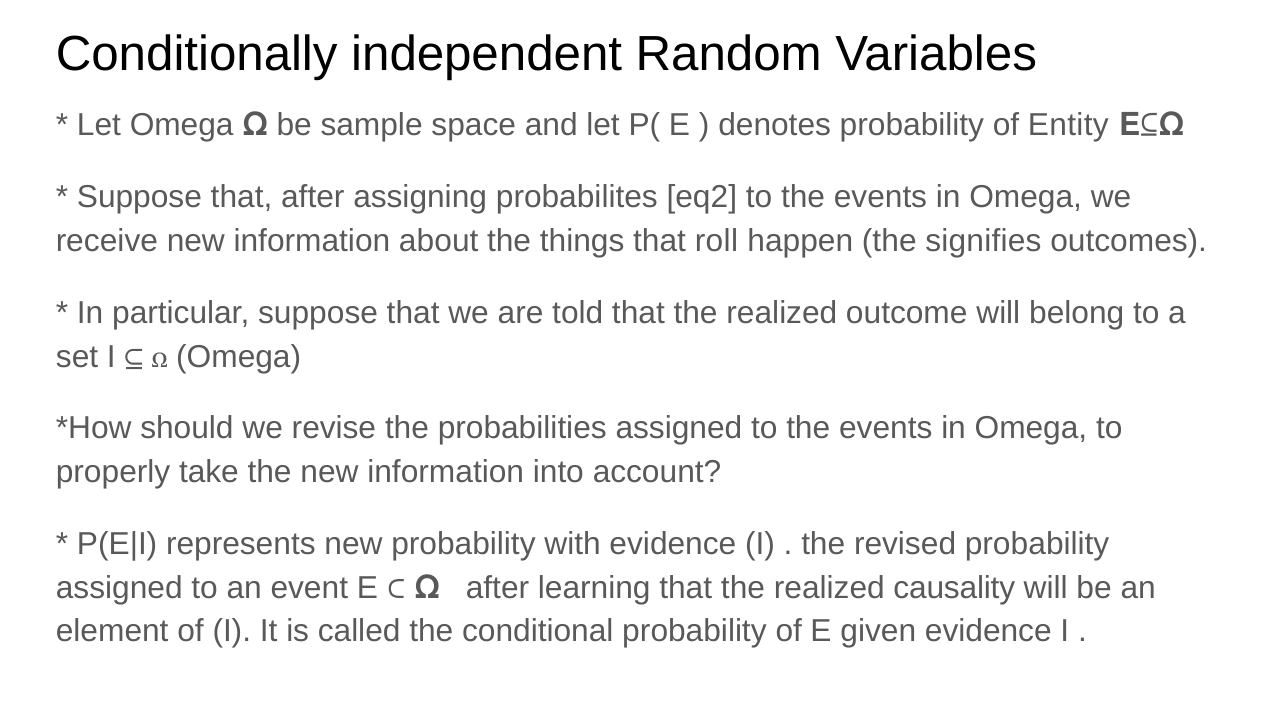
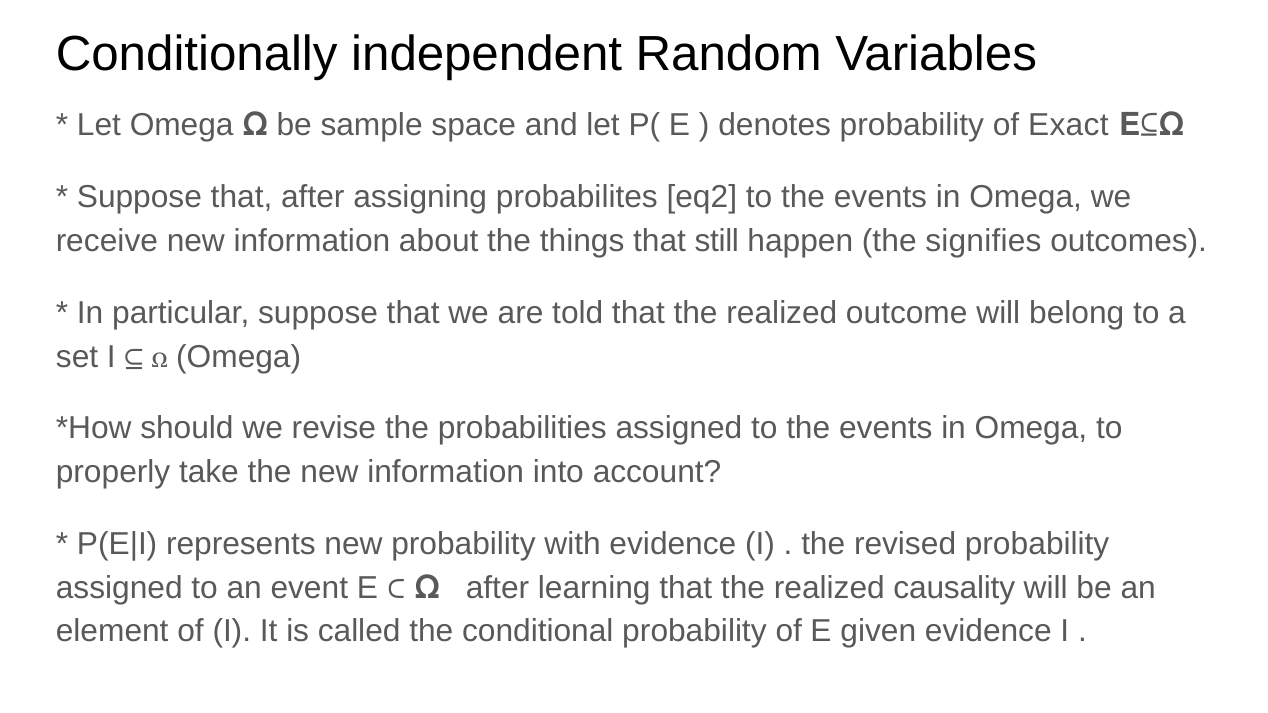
Entity: Entity -> Exact
roll: roll -> still
